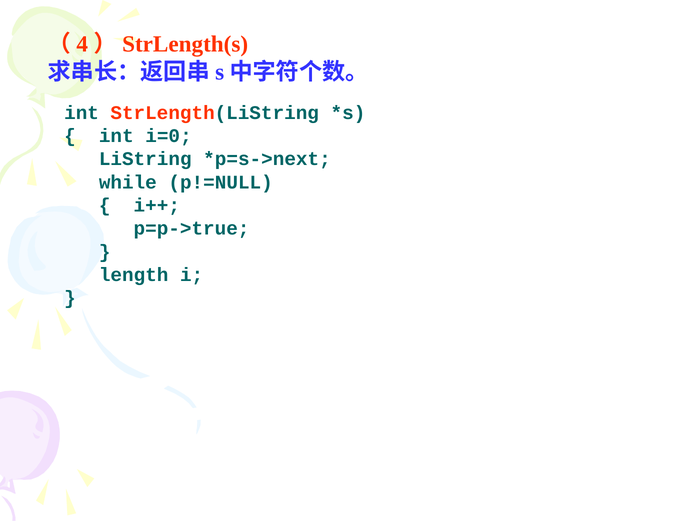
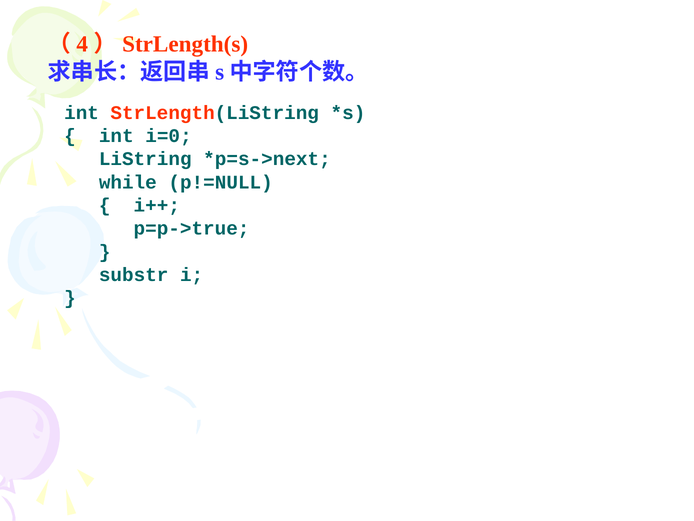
length: length -> substr
